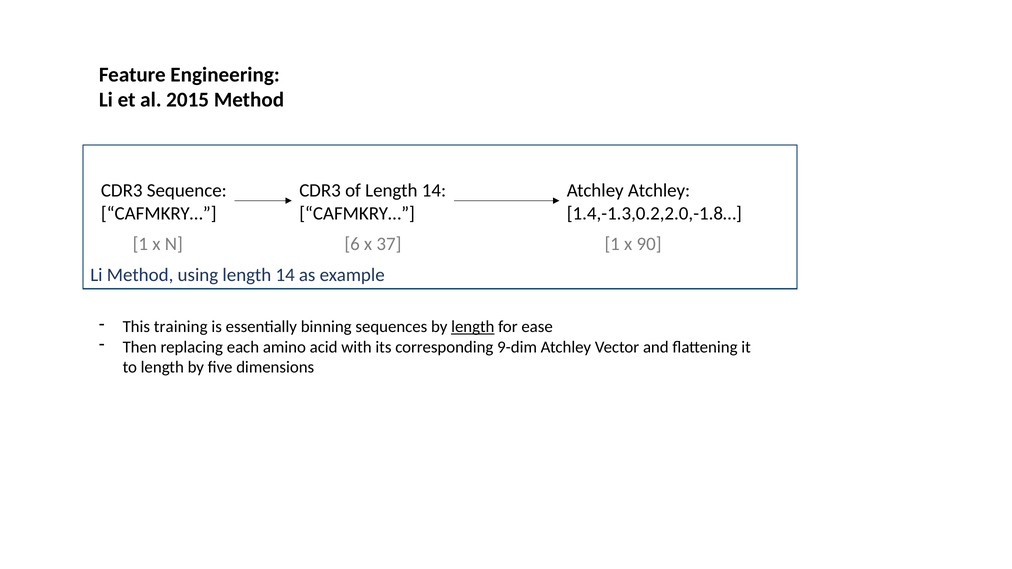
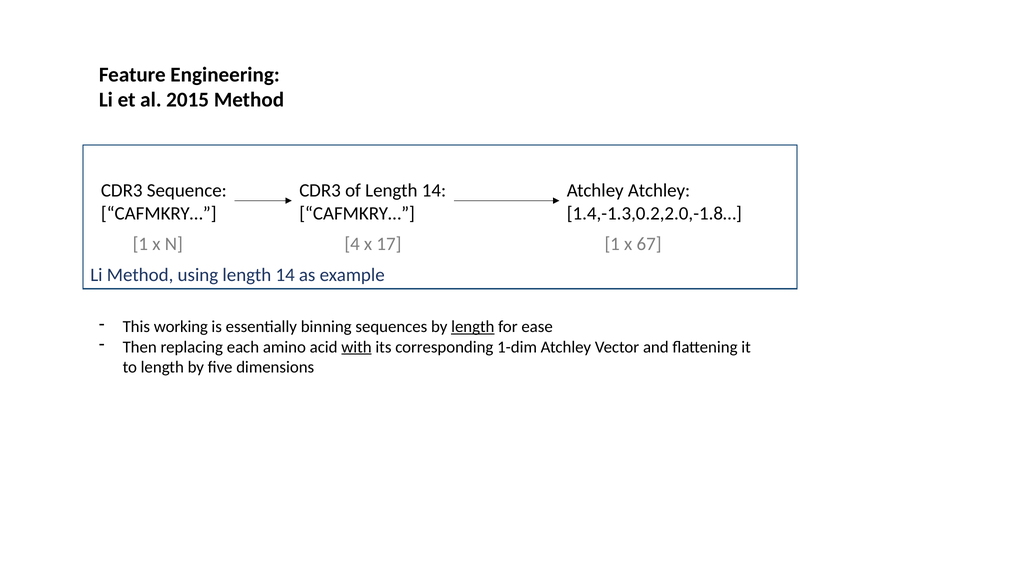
90: 90 -> 67
6: 6 -> 4
37: 37 -> 17
training: training -> working
with underline: none -> present
9-dim: 9-dim -> 1-dim
